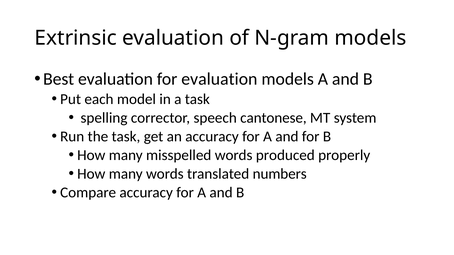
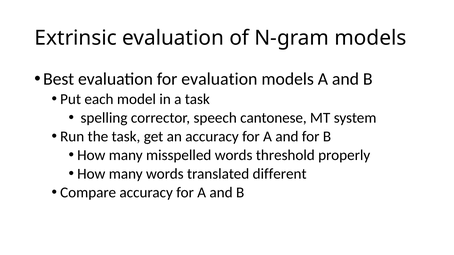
produced: produced -> threshold
numbers: numbers -> different
